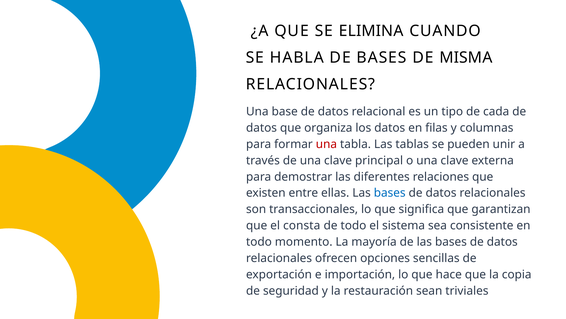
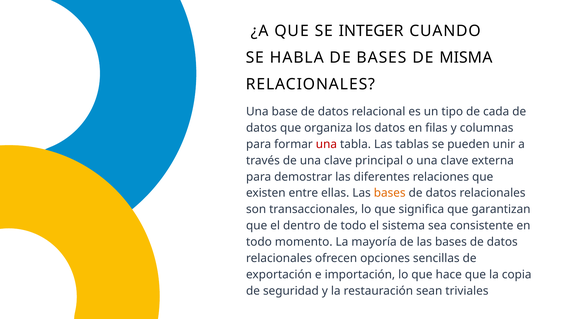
ELIMINA: ELIMINA -> INTEGER
bases at (390, 193) colour: blue -> orange
consta: consta -> dentro
